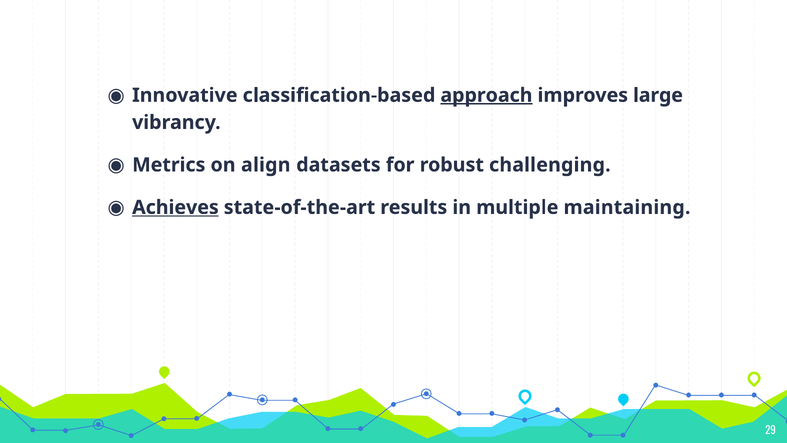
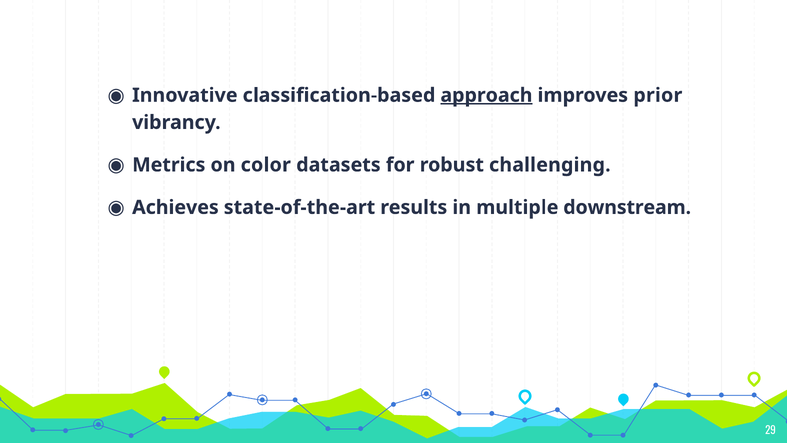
large: large -> prior
align: align -> color
Achieves underline: present -> none
maintaining: maintaining -> downstream
